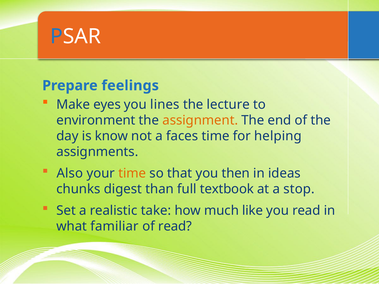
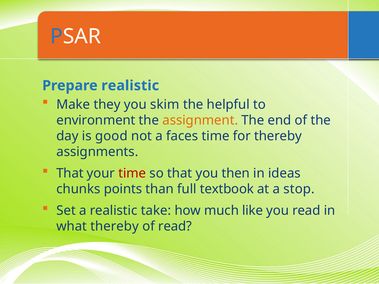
Prepare feelings: feelings -> realistic
eyes: eyes -> they
lines: lines -> skim
lecture: lecture -> helpful
know: know -> good
for helping: helping -> thereby
Also at (70, 173): Also -> That
time at (132, 173) colour: orange -> red
digest: digest -> points
what familiar: familiar -> thereby
